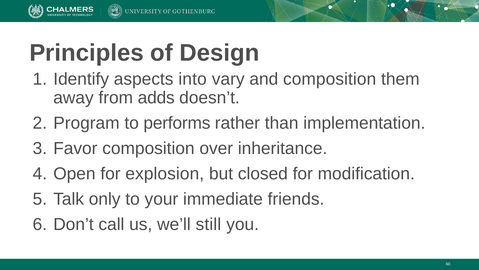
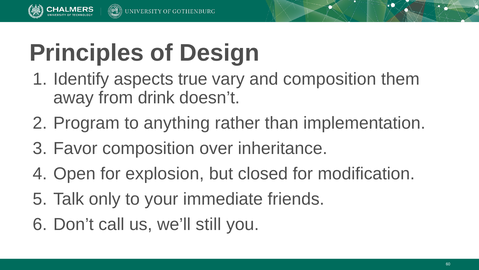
into: into -> true
adds: adds -> drink
performs: performs -> anything
